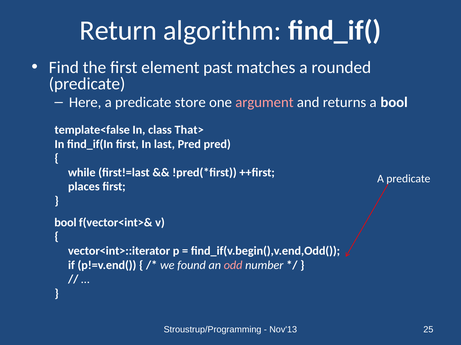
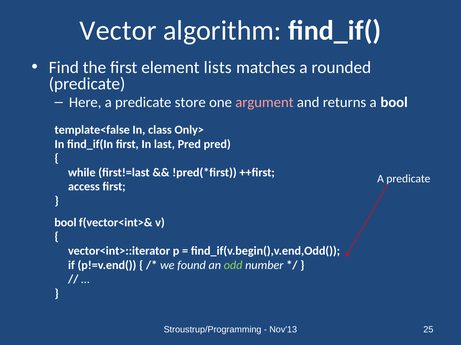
Return: Return -> Vector
past: past -> lists
That>: That> -> Only>
places: places -> access
odd colour: pink -> light green
